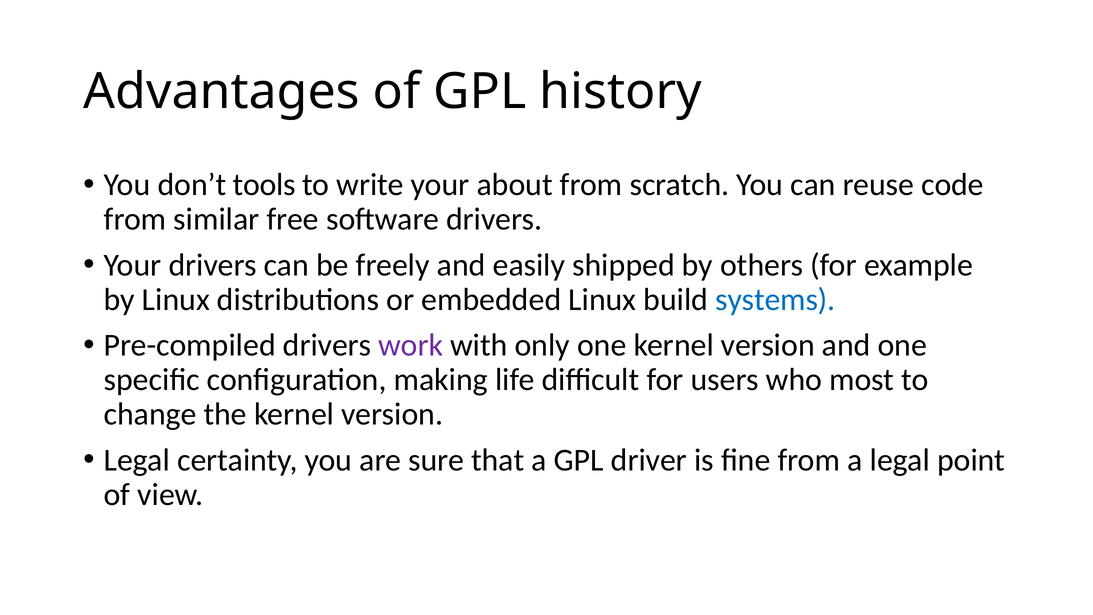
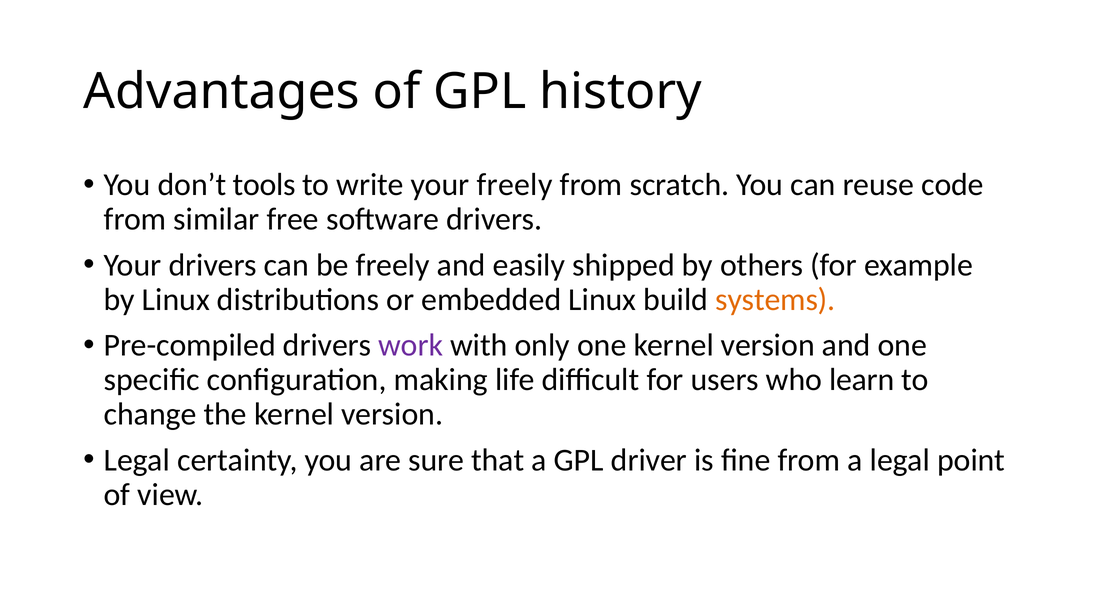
your about: about -> freely
systems colour: blue -> orange
most: most -> learn
